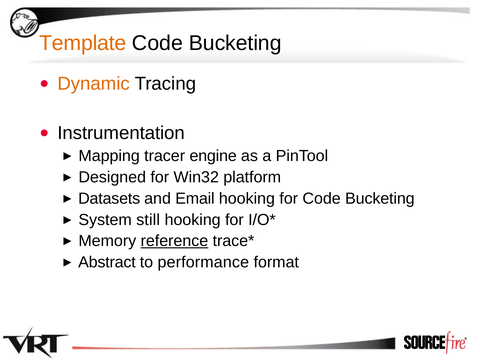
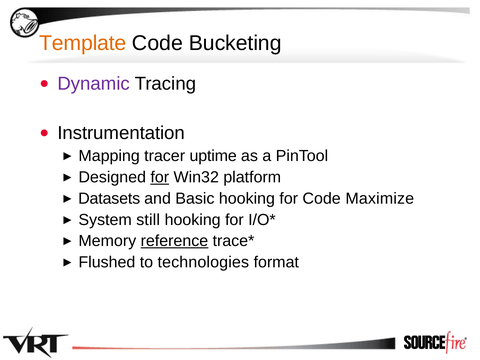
Dynamic colour: orange -> purple
engine: engine -> uptime
for at (160, 177) underline: none -> present
Email: Email -> Basic
for Code Bucketing: Bucketing -> Maximize
Abstract: Abstract -> Flushed
performance: performance -> technologies
